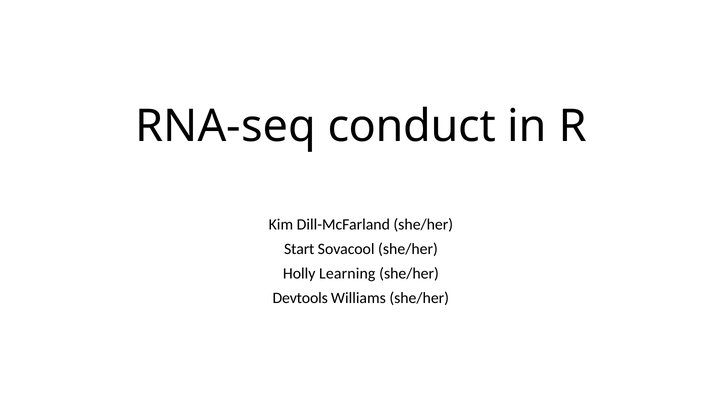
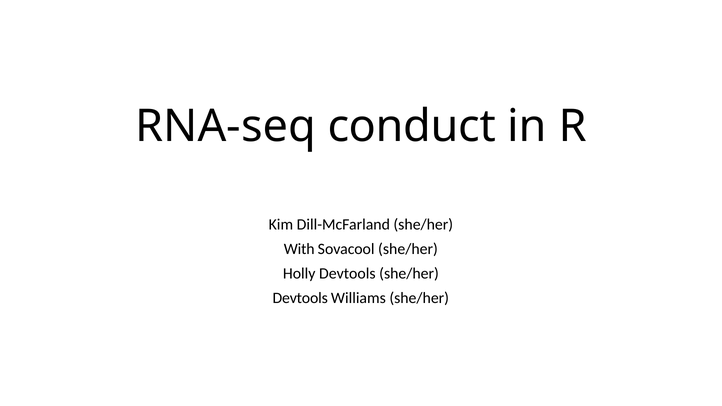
Start: Start -> With
Holly Learning: Learning -> Devtools
